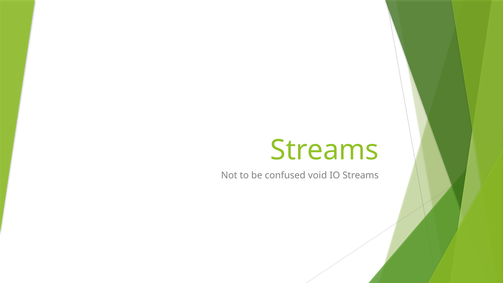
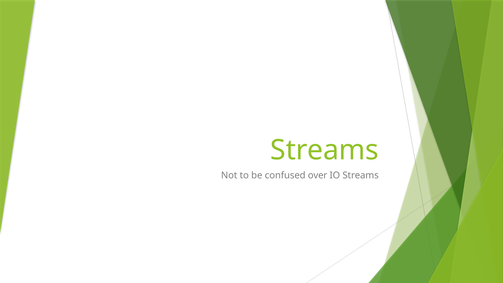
void: void -> over
